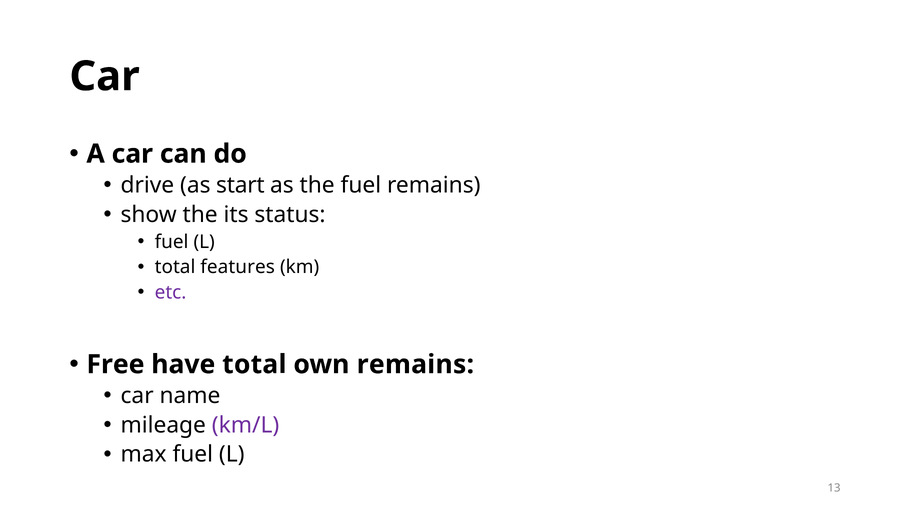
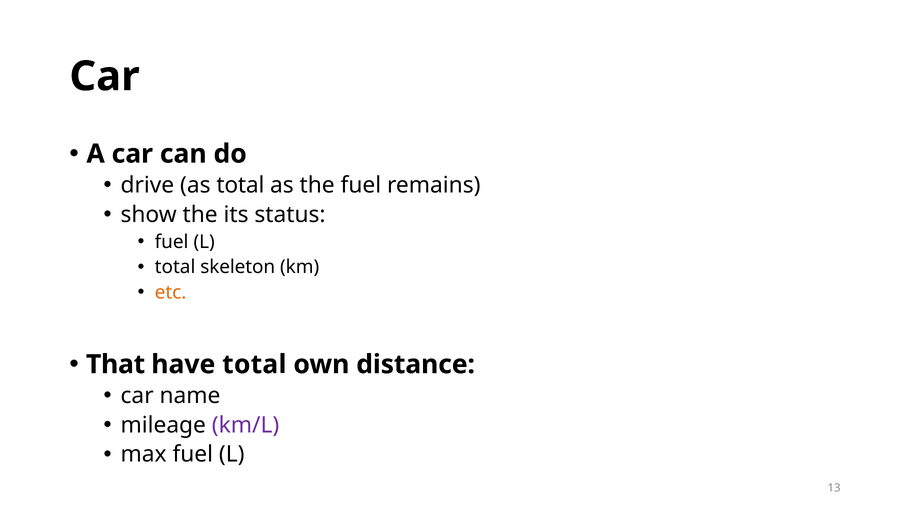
as start: start -> total
features: features -> skeleton
etc colour: purple -> orange
Free: Free -> That
own remains: remains -> distance
